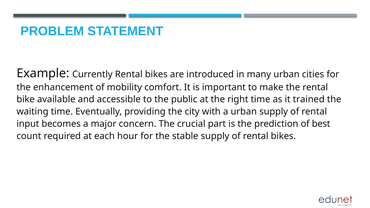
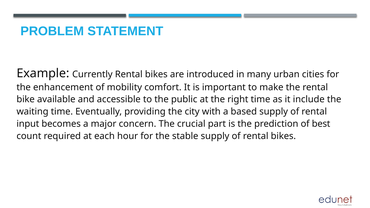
trained: trained -> include
a urban: urban -> based
